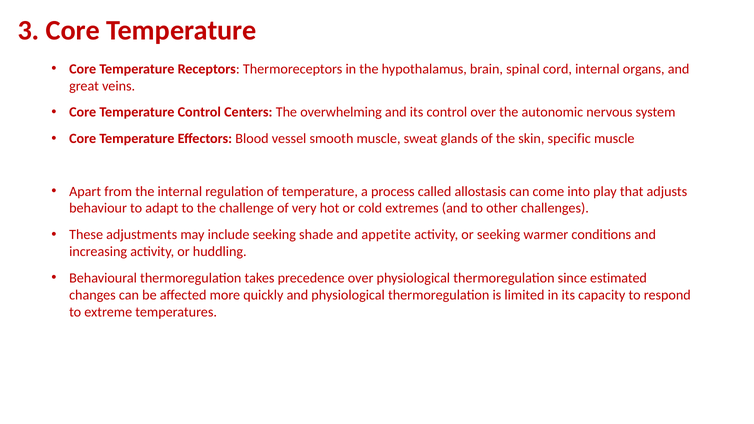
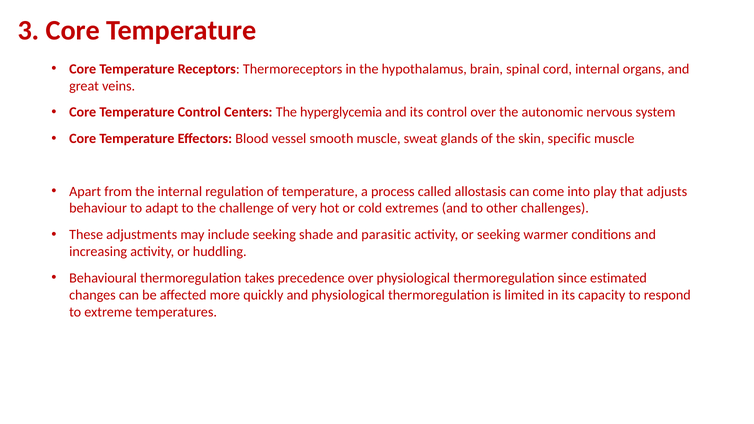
overwhelming: overwhelming -> hyperglycemia
appetite: appetite -> parasitic
